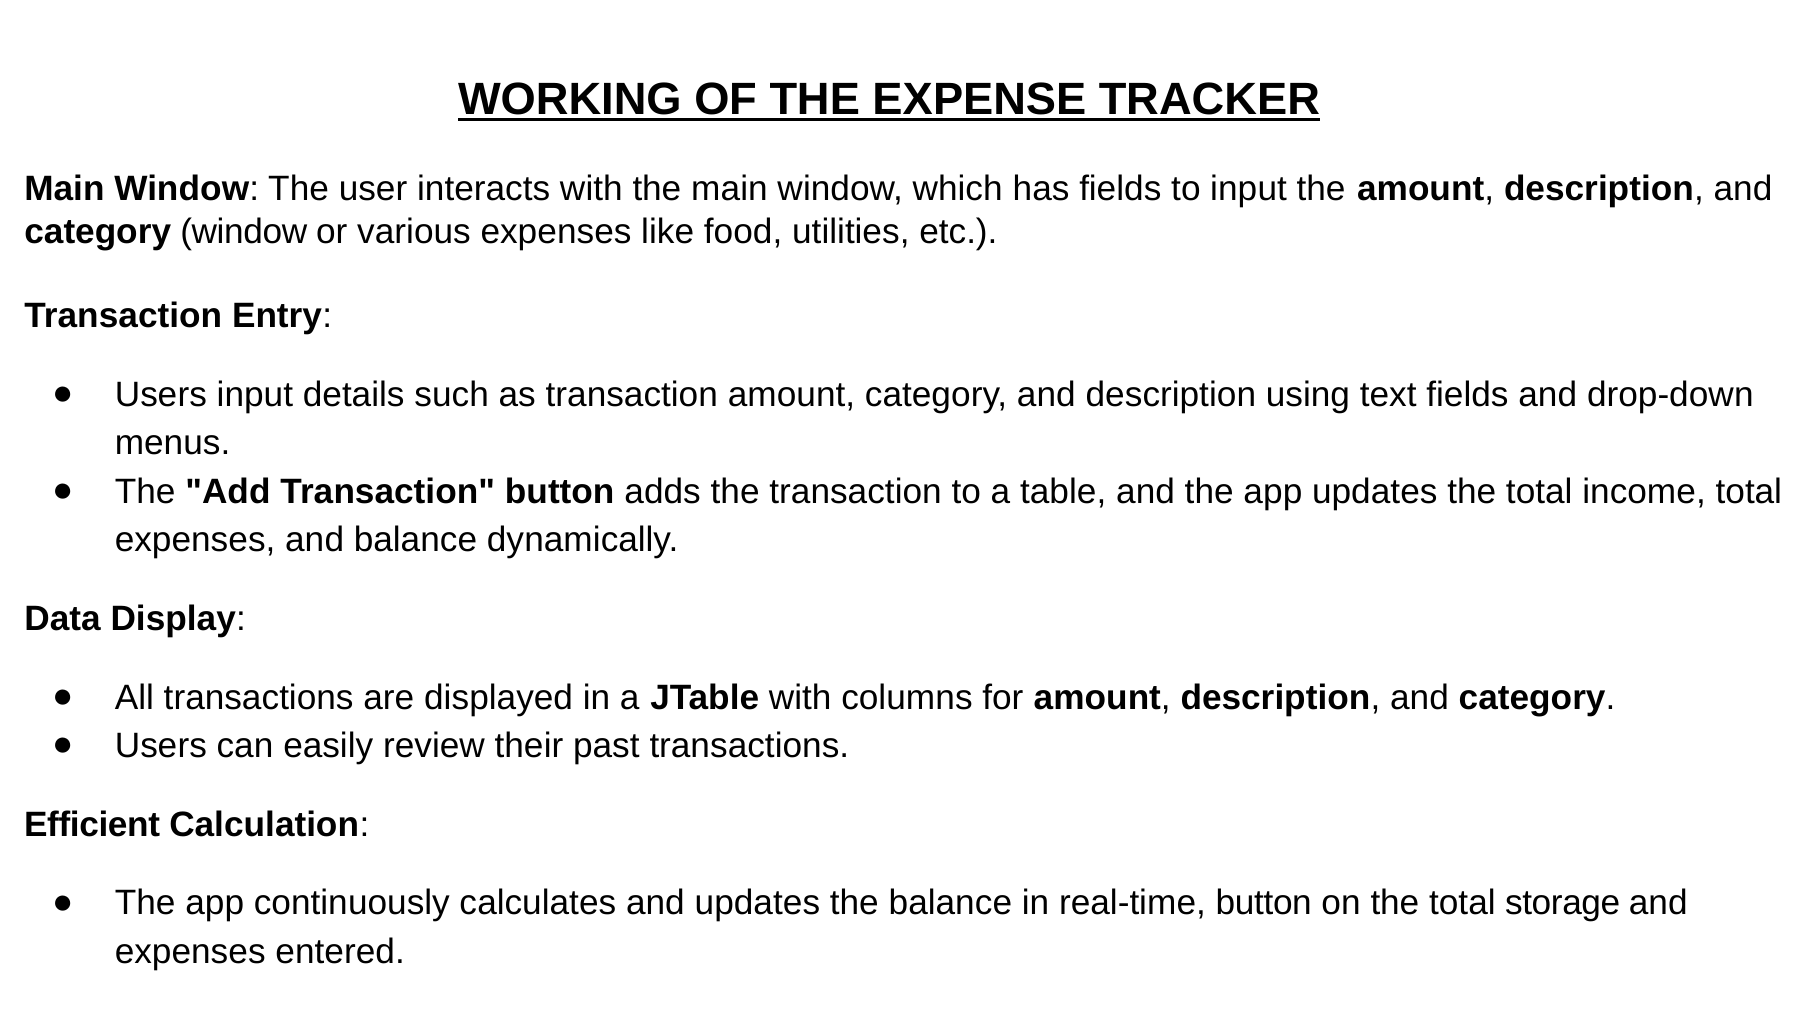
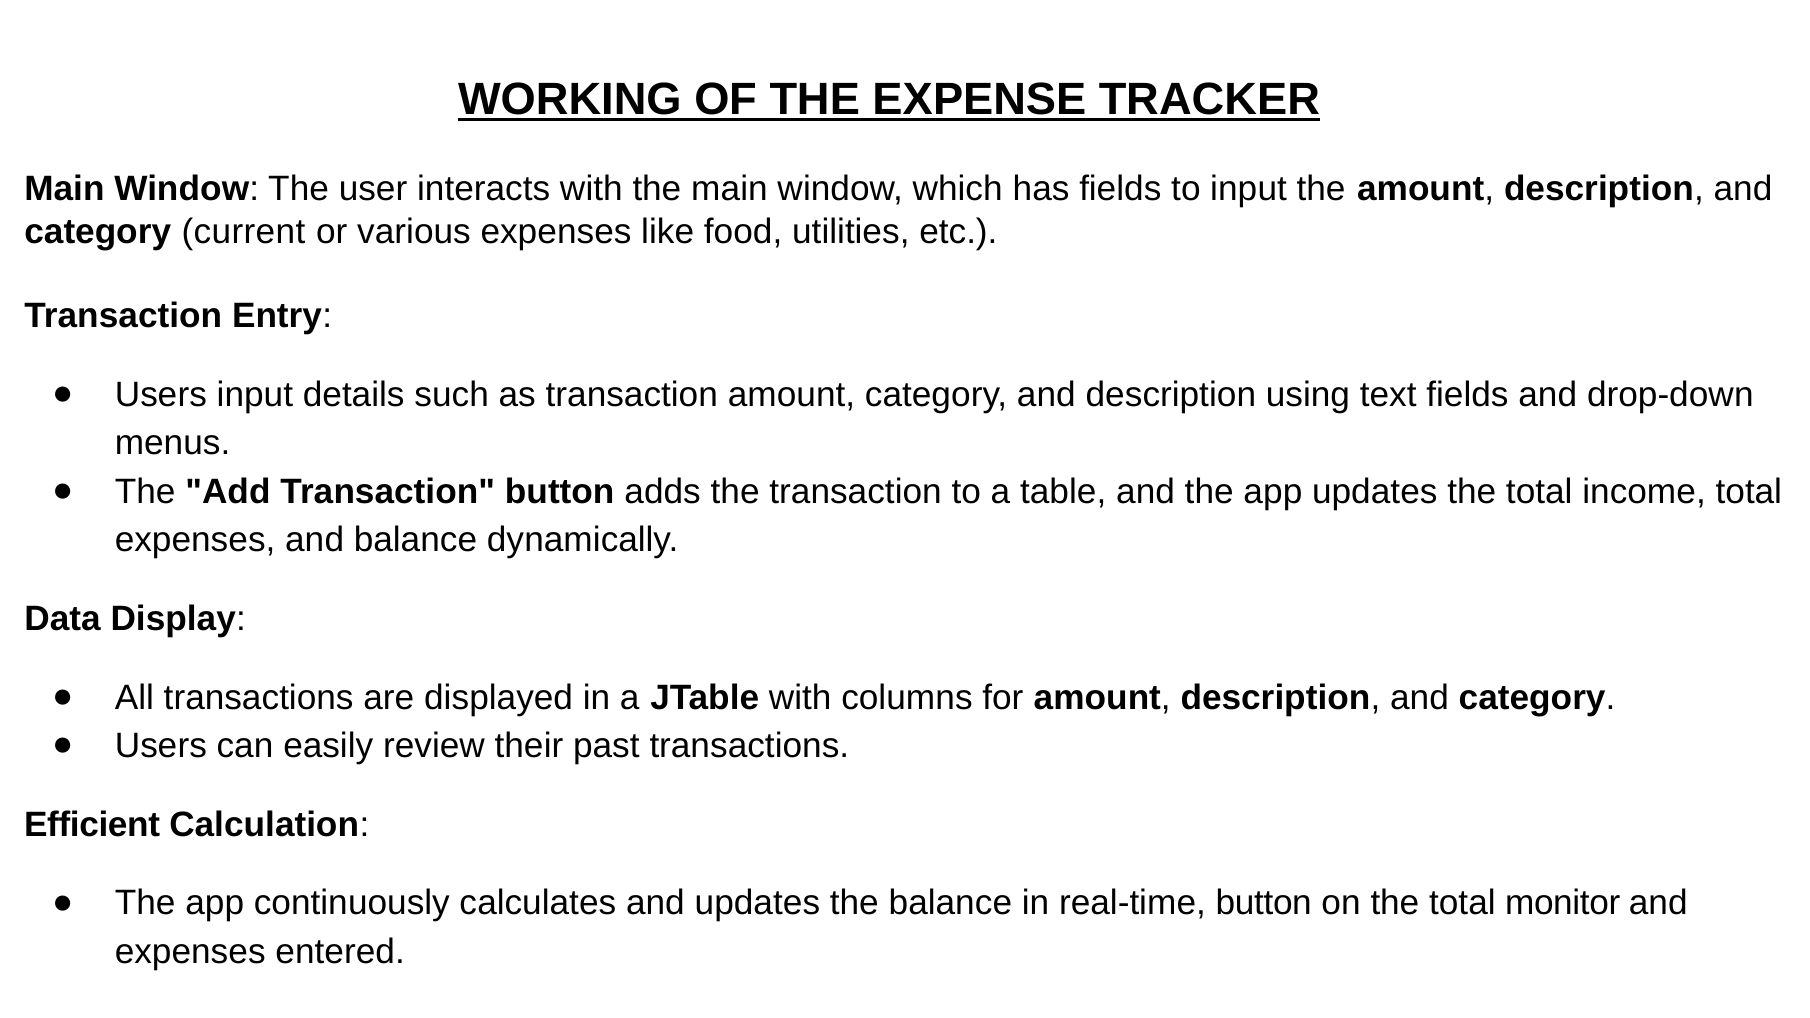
category window: window -> current
storage: storage -> monitor
